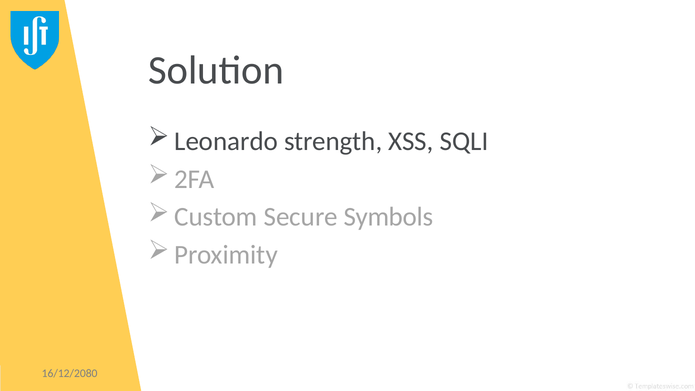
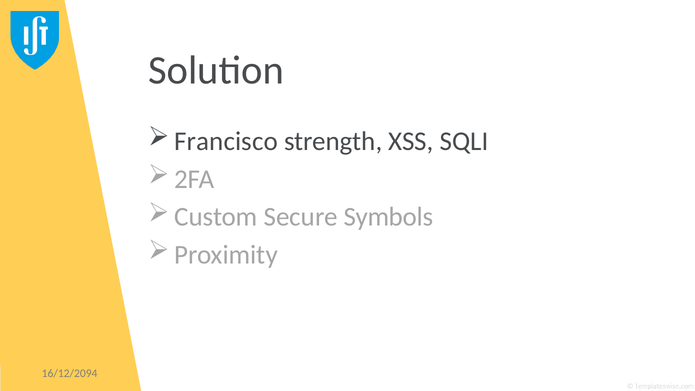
Leonardo: Leonardo -> Francisco
16/12/2080: 16/12/2080 -> 16/12/2094
